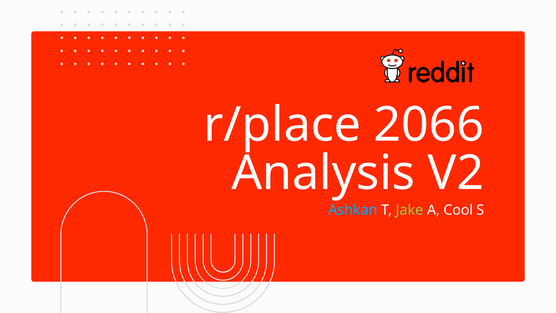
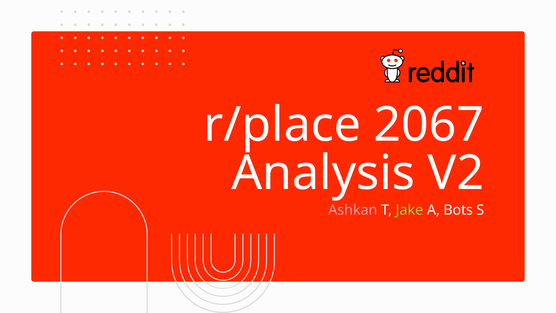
2066: 2066 -> 2067
Ashkan colour: light blue -> pink
Cool: Cool -> Bots
